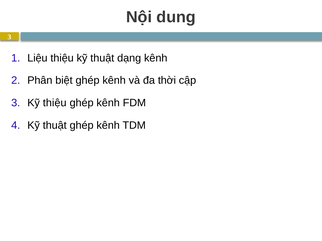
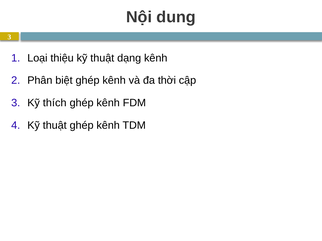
Liệu: Liệu -> Loại
Kỹ thiệu: thiệu -> thích
